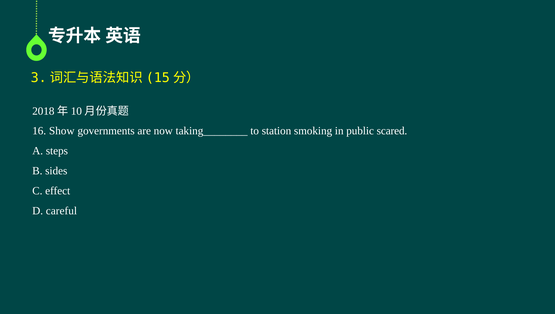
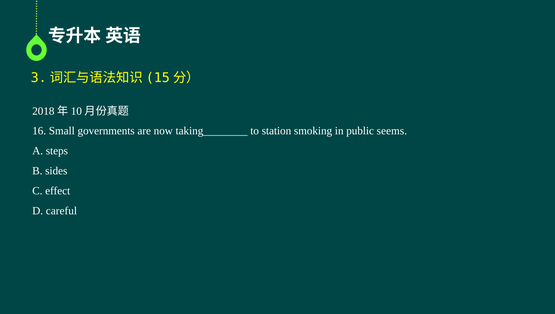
Show: Show -> Small
scared: scared -> seems
